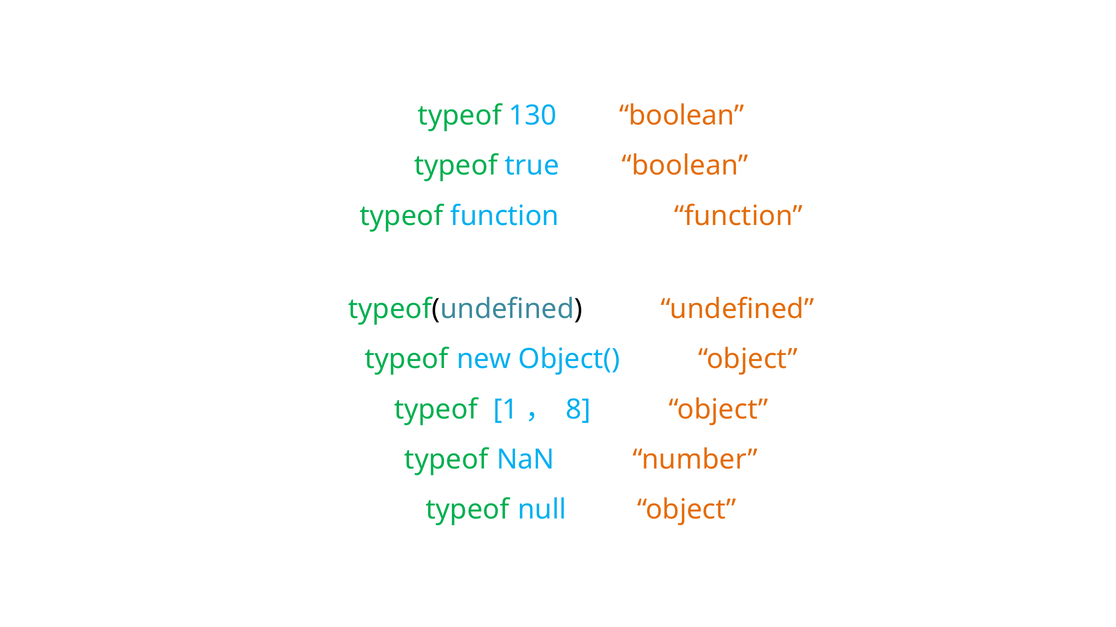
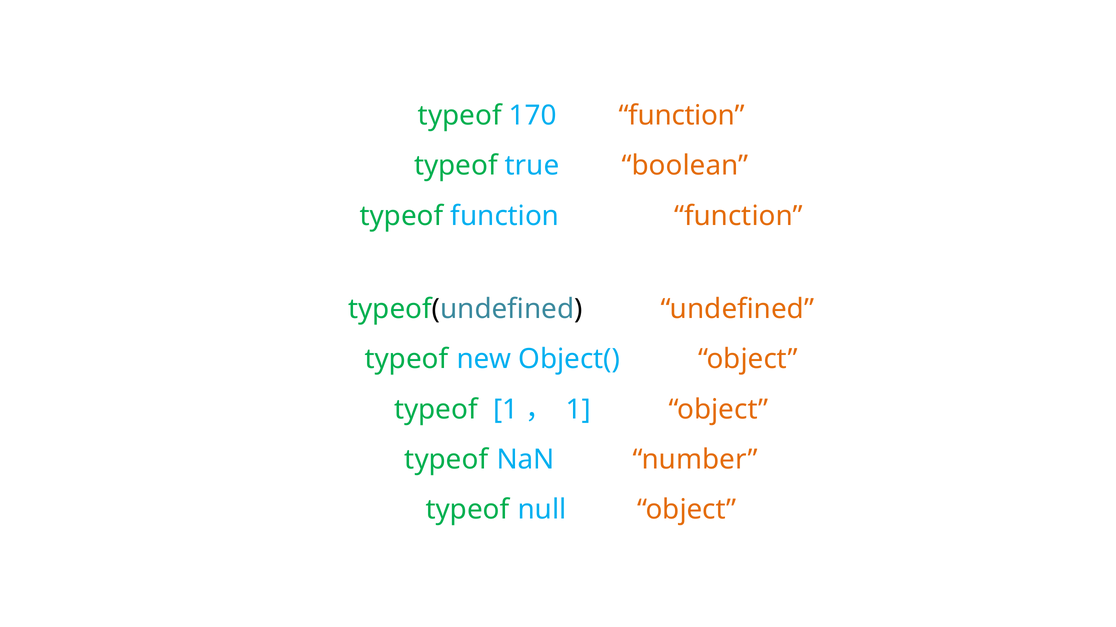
130: 130 -> 170
boolean at (682, 116): boolean -> function
8 at (578, 410): 8 -> 1
